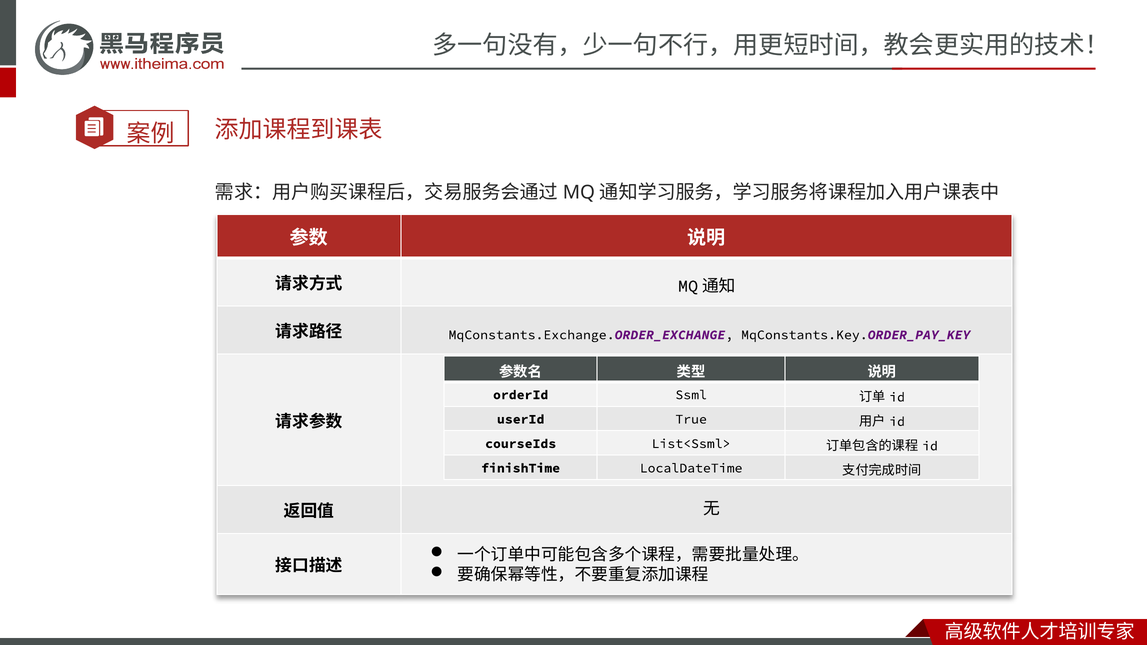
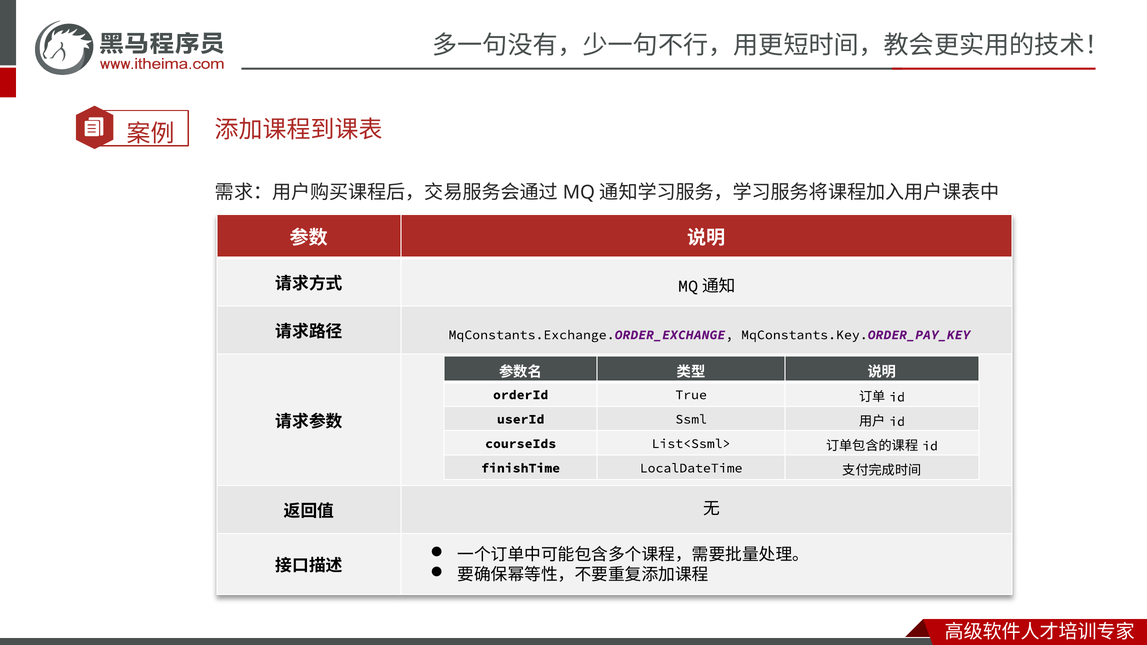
Ssml: Ssml -> True
True: True -> Ssml
